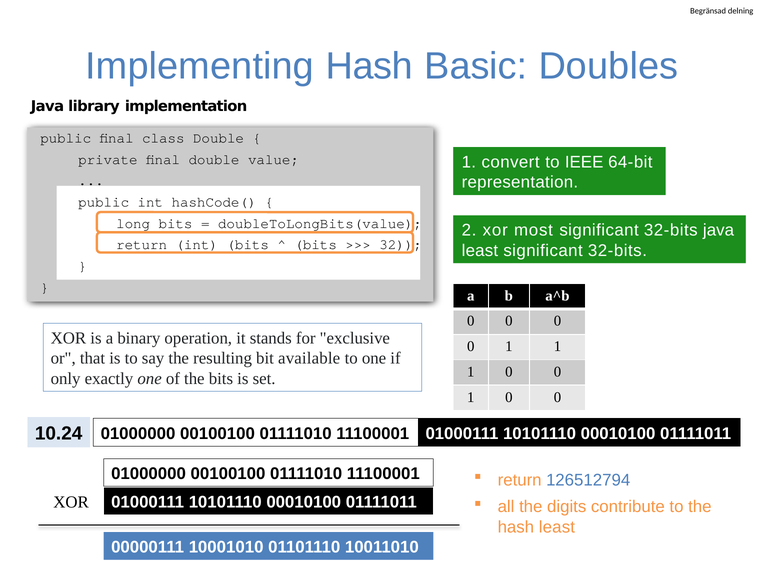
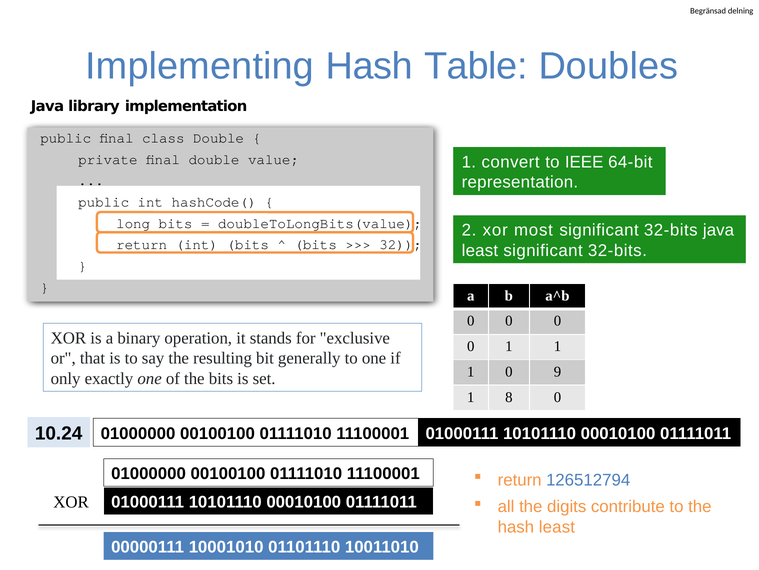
Basic: Basic -> Table
available: available -> generally
0 at (557, 371): 0 -> 9
0 at (509, 397): 0 -> 8
